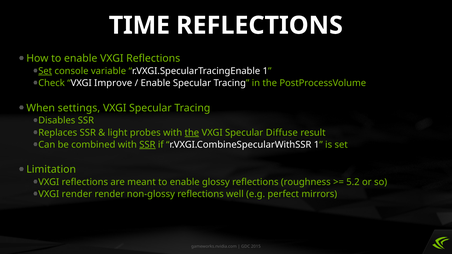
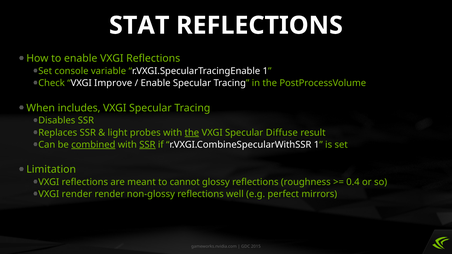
TIME: TIME -> STAT
Set at (45, 71) underline: present -> none
settings: settings -> includes
combined underline: none -> present
meant to enable: enable -> cannot
5.2: 5.2 -> 0.4
